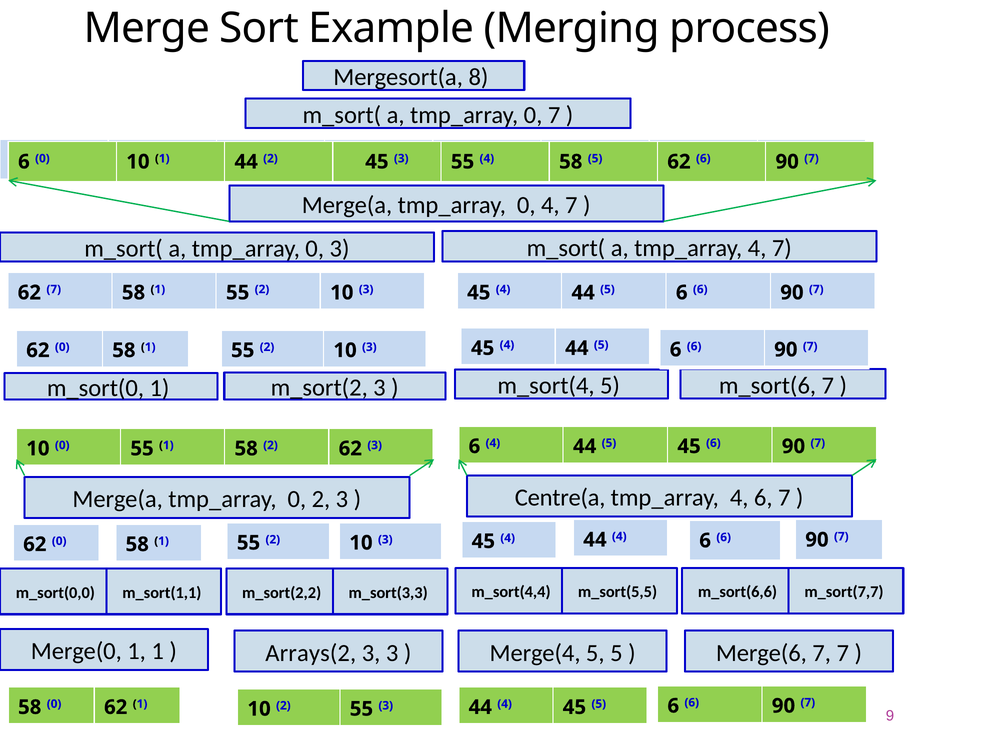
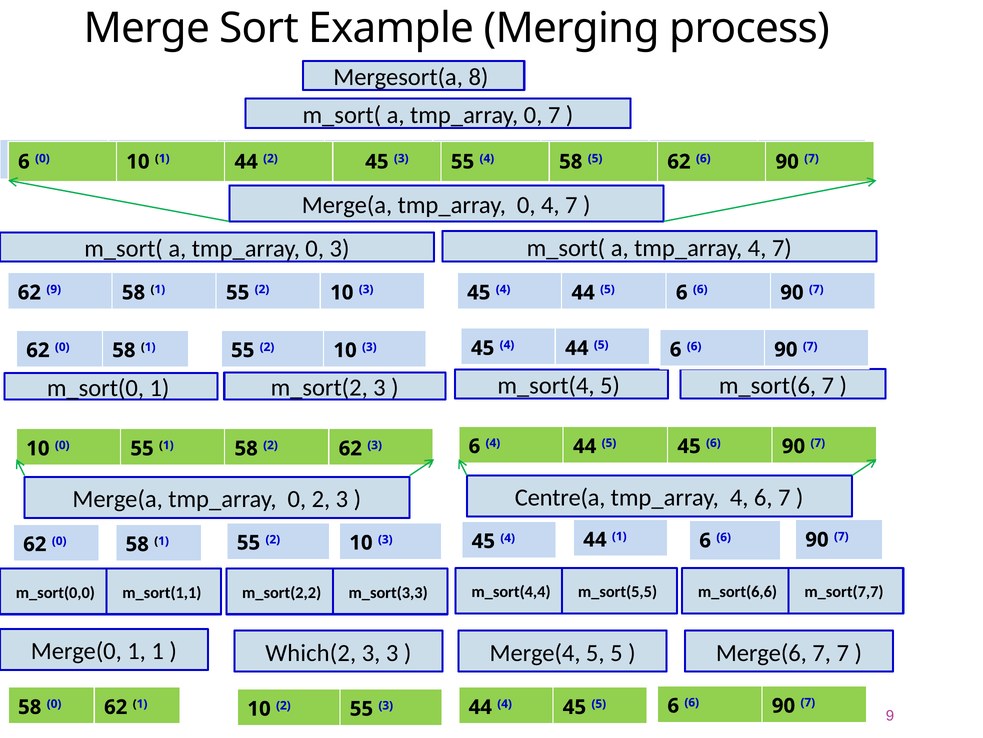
62 7: 7 -> 9
4 44 4: 4 -> 1
Arrays(2: Arrays(2 -> Which(2
